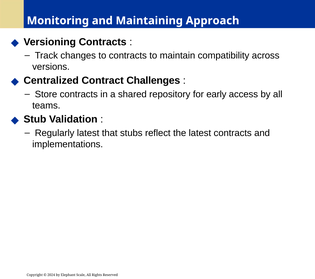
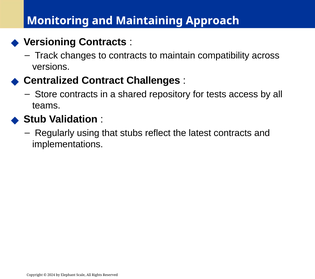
early: early -> tests
Regularly latest: latest -> using
